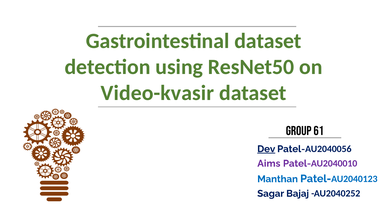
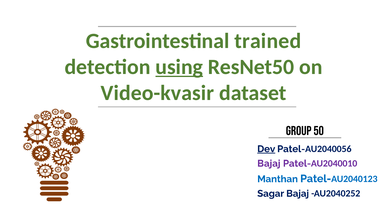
Gastrointestinal dataset: dataset -> trained
using underline: none -> present
61: 61 -> 50
Aims at (269, 164): Aims -> Bajaj
